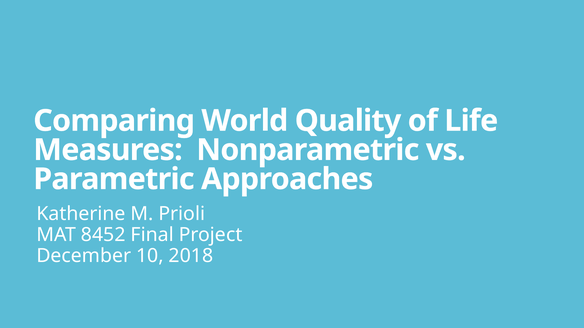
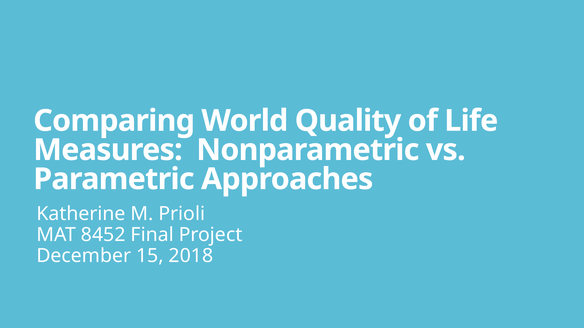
10: 10 -> 15
